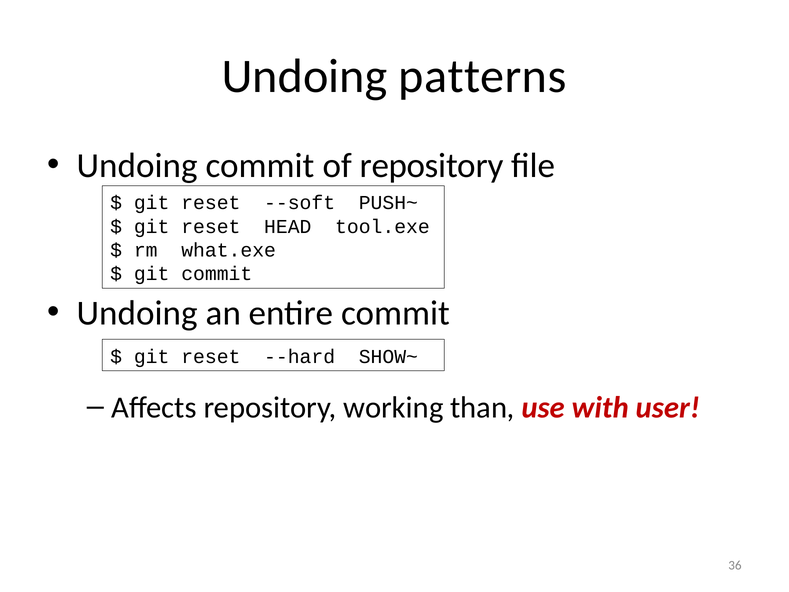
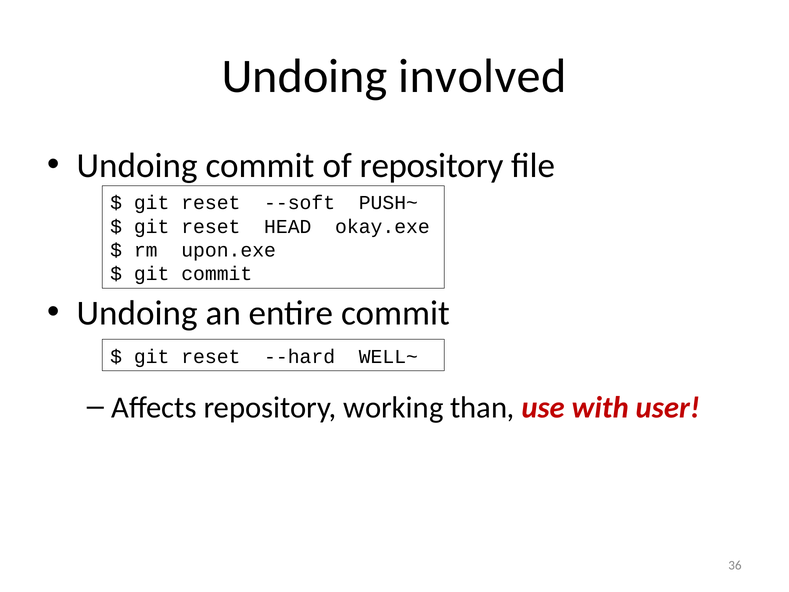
patterns: patterns -> involved
tool.exe: tool.exe -> okay.exe
what.exe: what.exe -> upon.exe
SHOW~: SHOW~ -> WELL~
